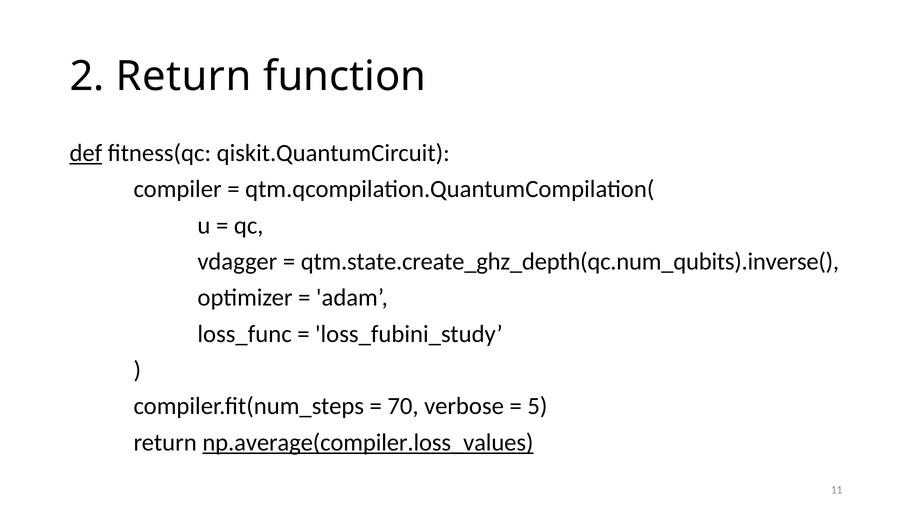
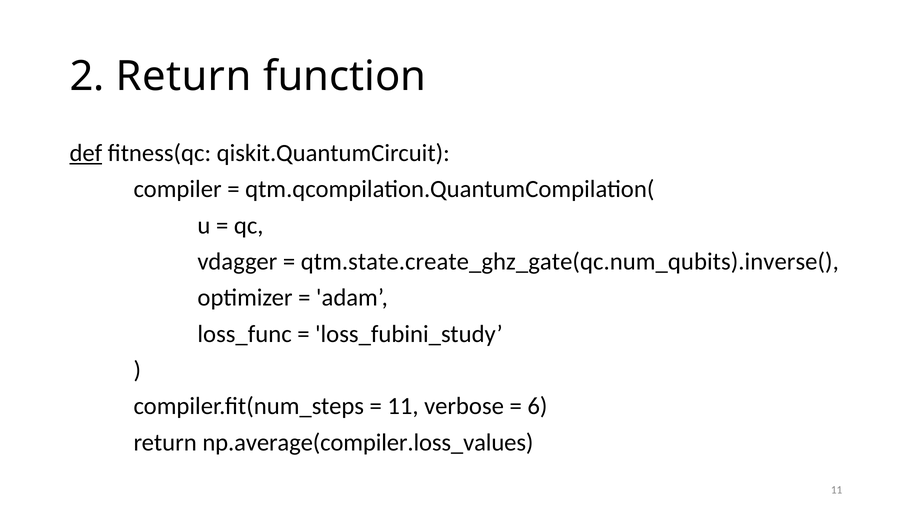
qtm.state.create_ghz_depth(qc.num_qubits).inverse(: qtm.state.create_ghz_depth(qc.num_qubits).inverse( -> qtm.state.create_ghz_gate(qc.num_qubits).inverse(
70 at (403, 406): 70 -> 11
5: 5 -> 6
np.average(compiler.loss_values underline: present -> none
